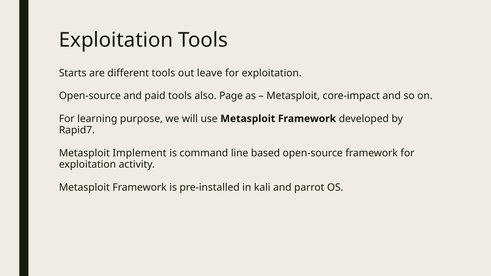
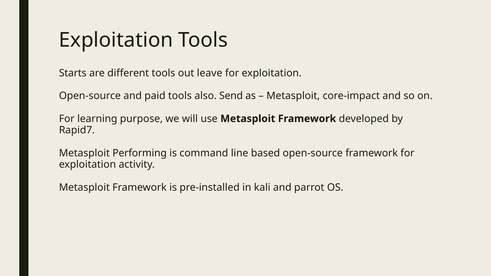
Page: Page -> Send
Implement: Implement -> Performing
